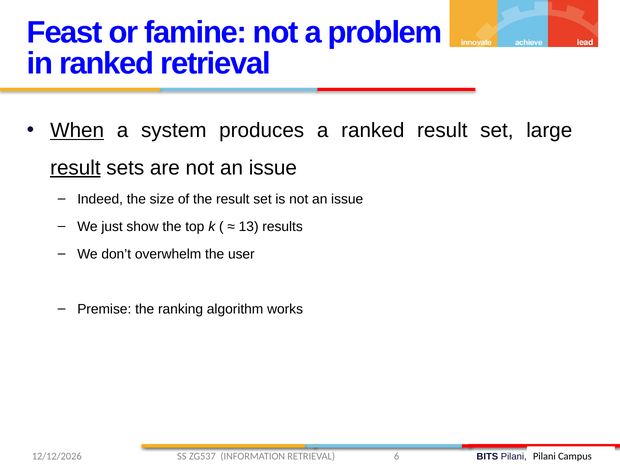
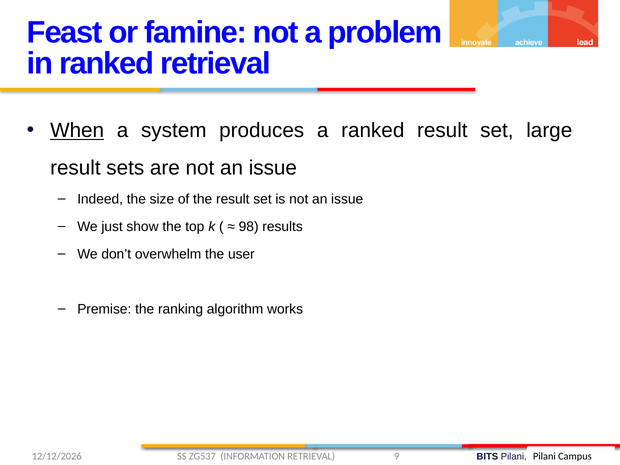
result at (75, 168) underline: present -> none
13: 13 -> 98
6: 6 -> 9
